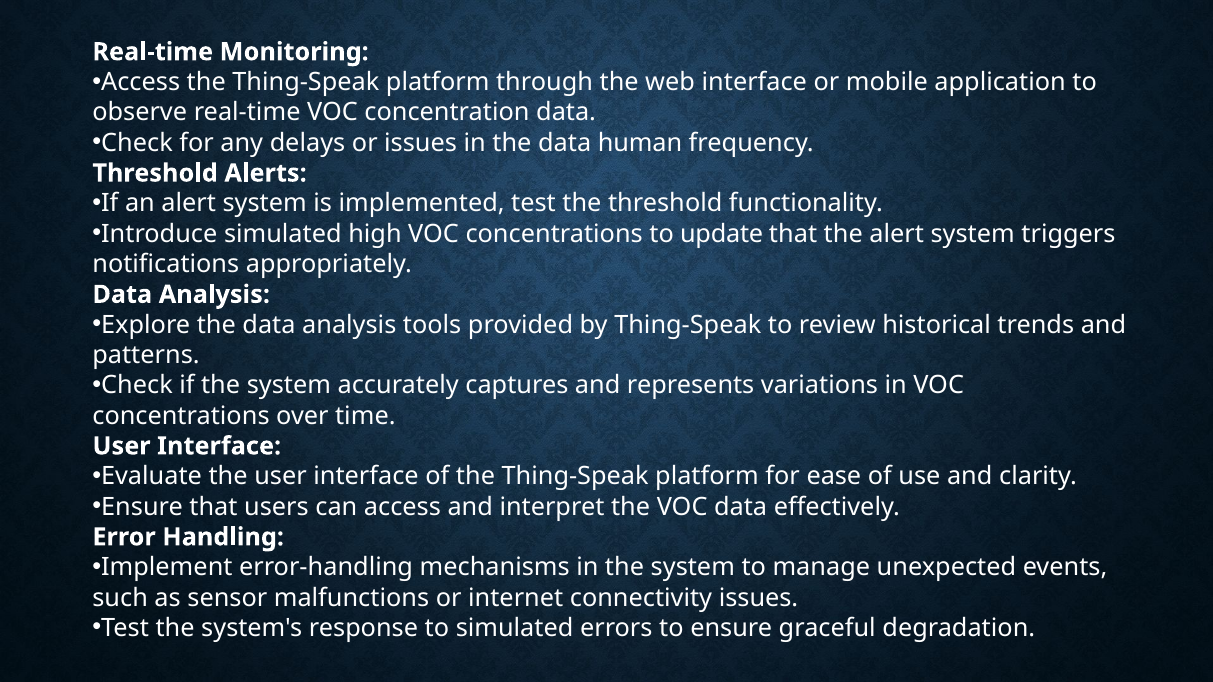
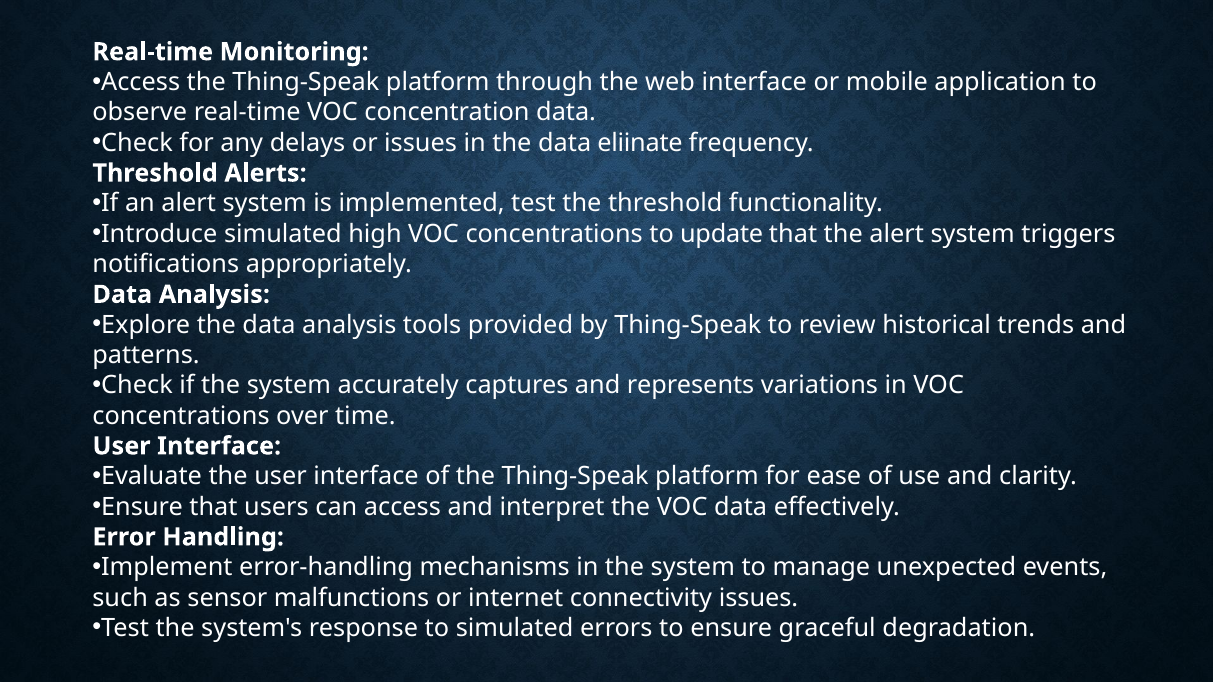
human: human -> eliinate
